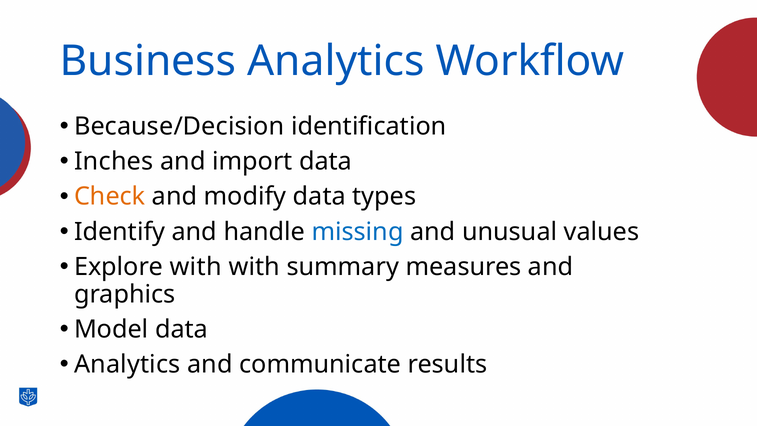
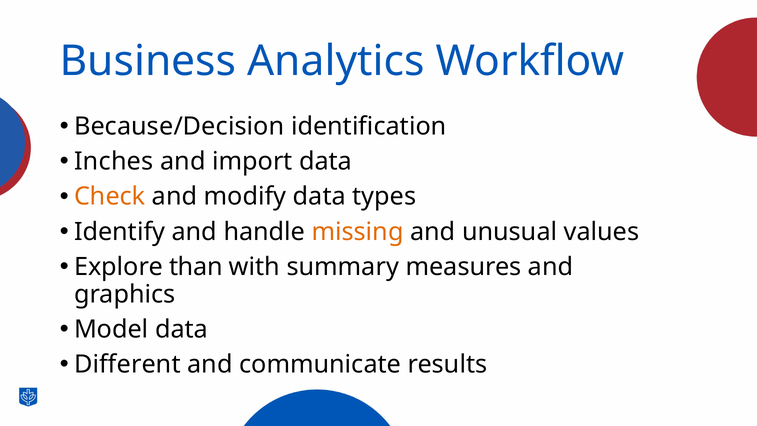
missing colour: blue -> orange
Explore with: with -> than
Analytics at (127, 364): Analytics -> Different
